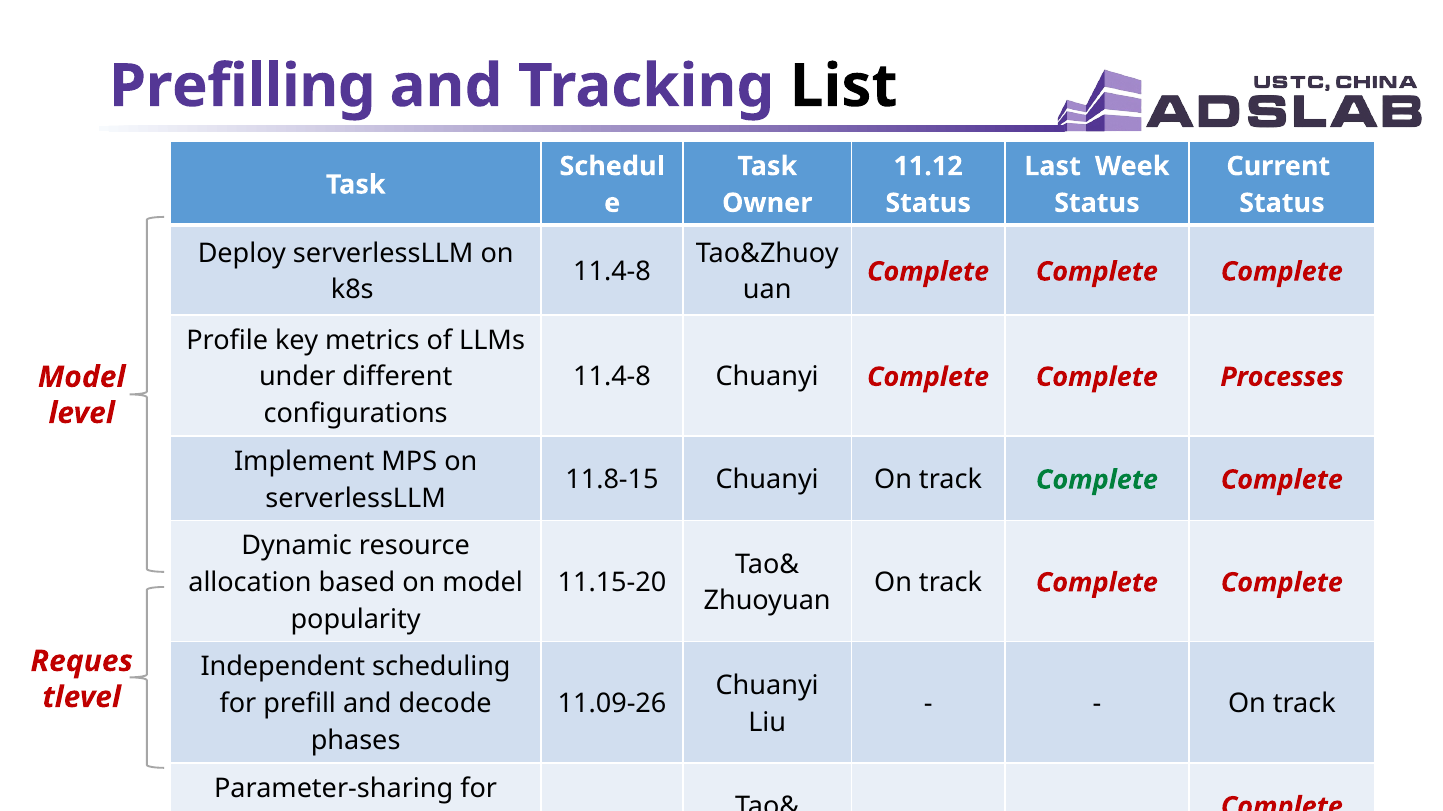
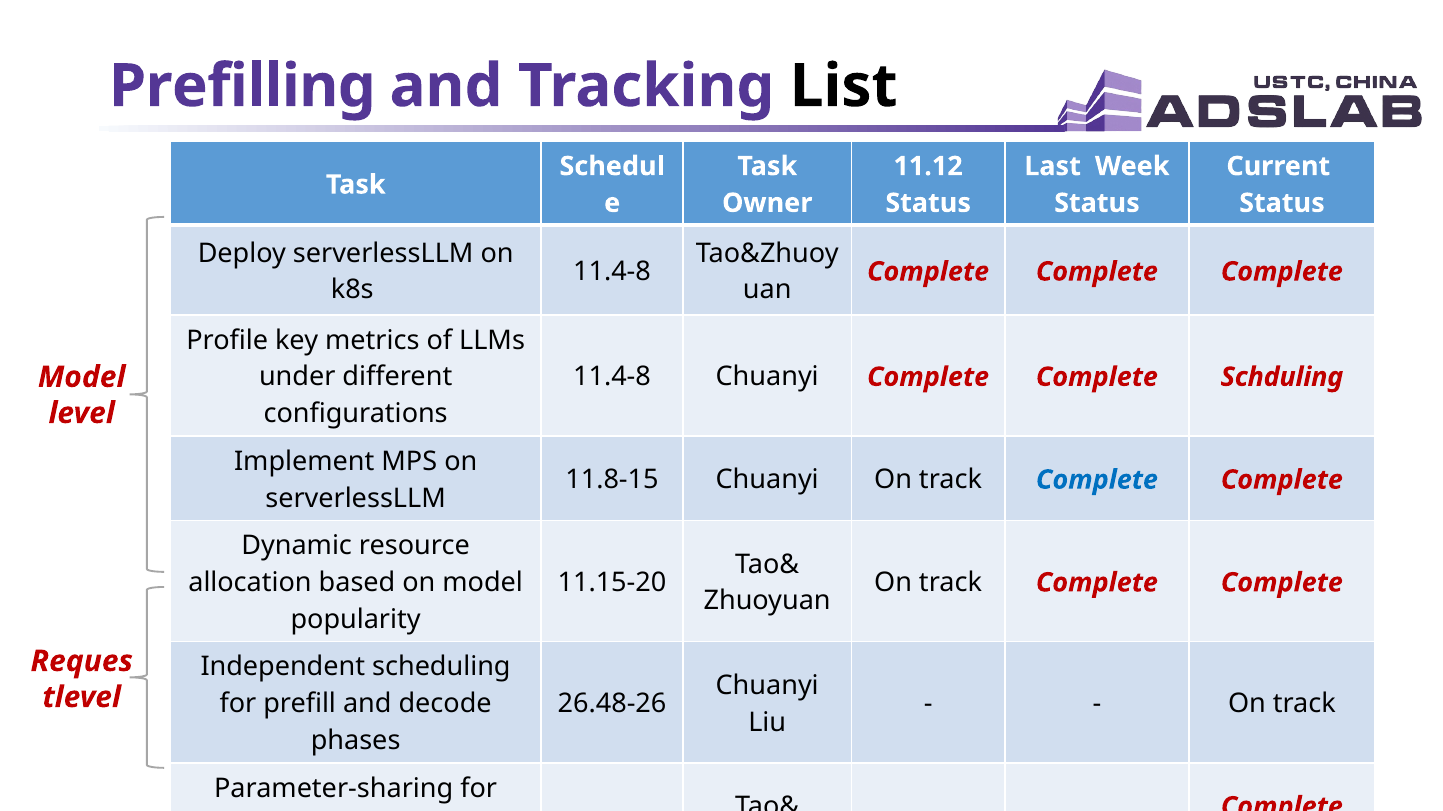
Processes: Processes -> Schduling
Complete at (1097, 480) colour: green -> blue
11.09-26: 11.09-26 -> 26.48-26
